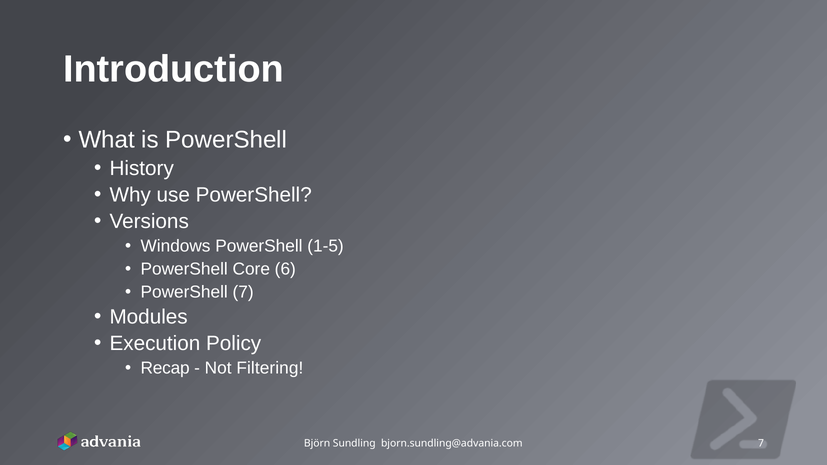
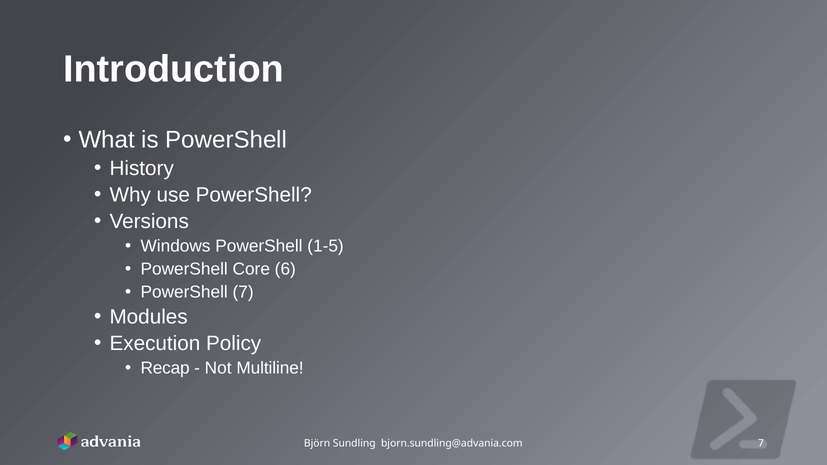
Filtering: Filtering -> Multiline
